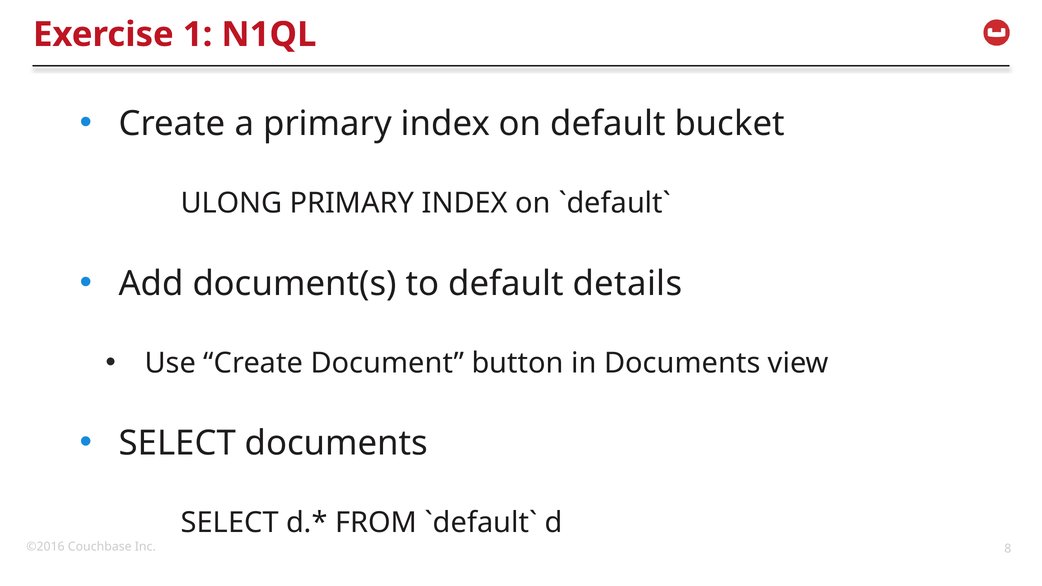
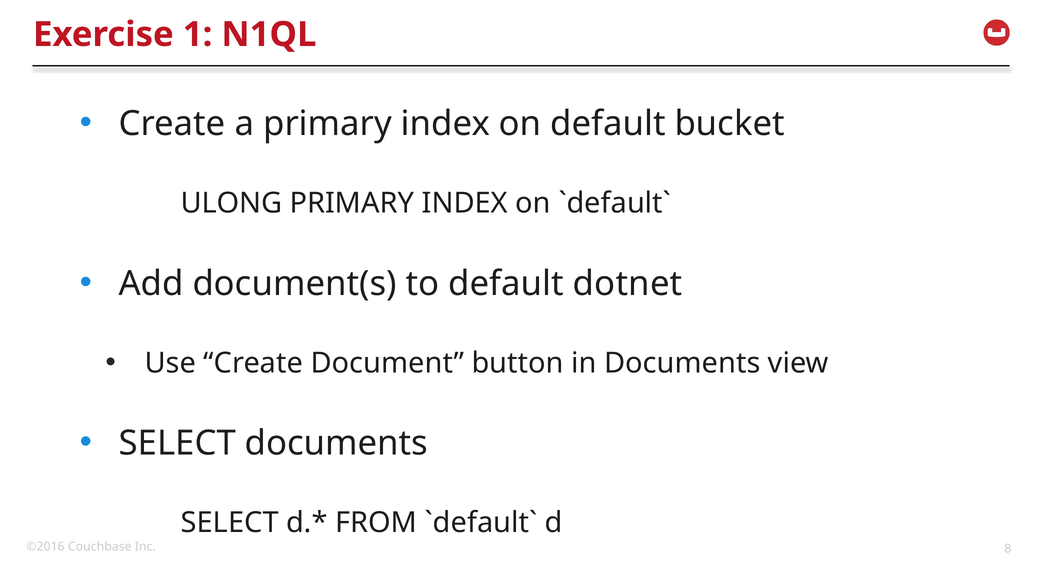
details: details -> dotnet
